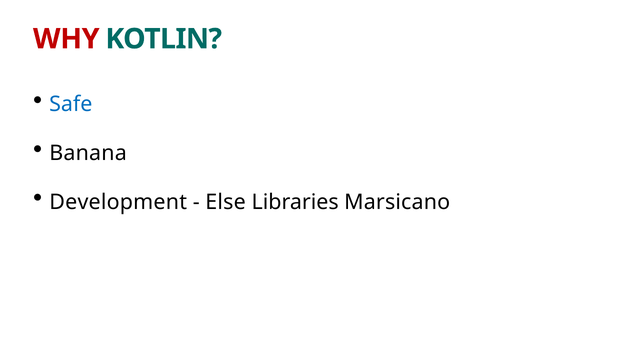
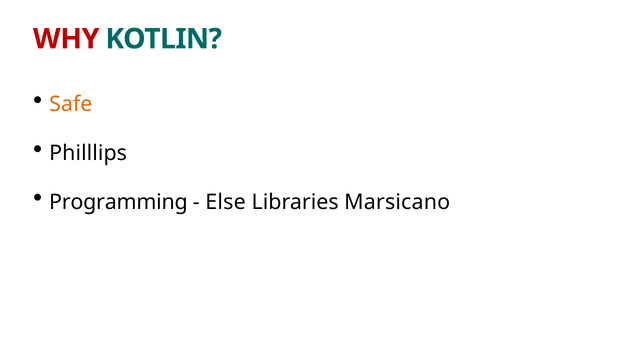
Safe colour: blue -> orange
Banana: Banana -> Philllips
Development: Development -> Programming
